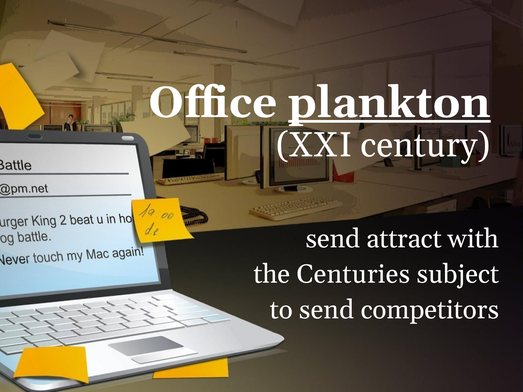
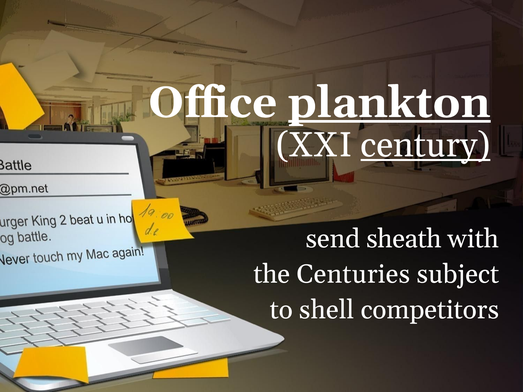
century underline: none -> present
attract: attract -> sheath
to send: send -> shell
